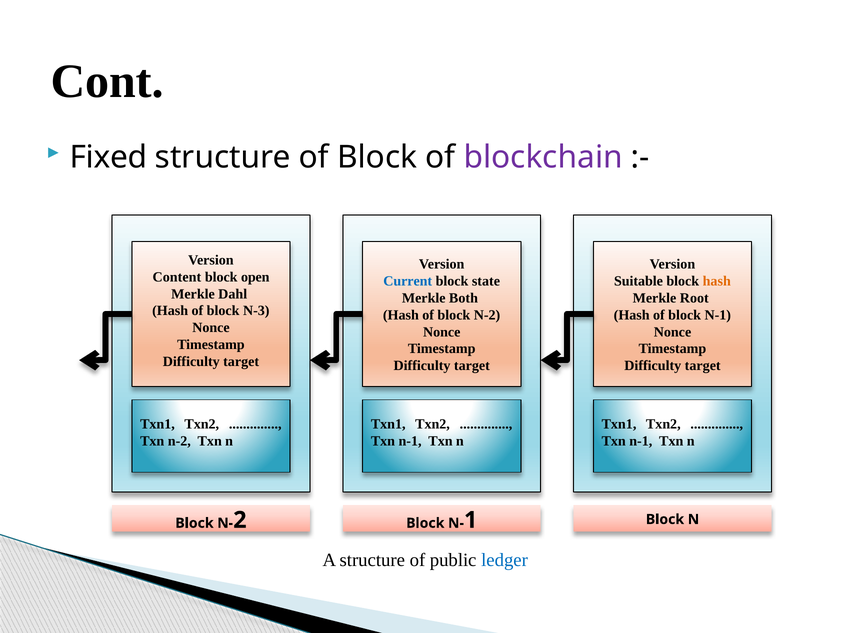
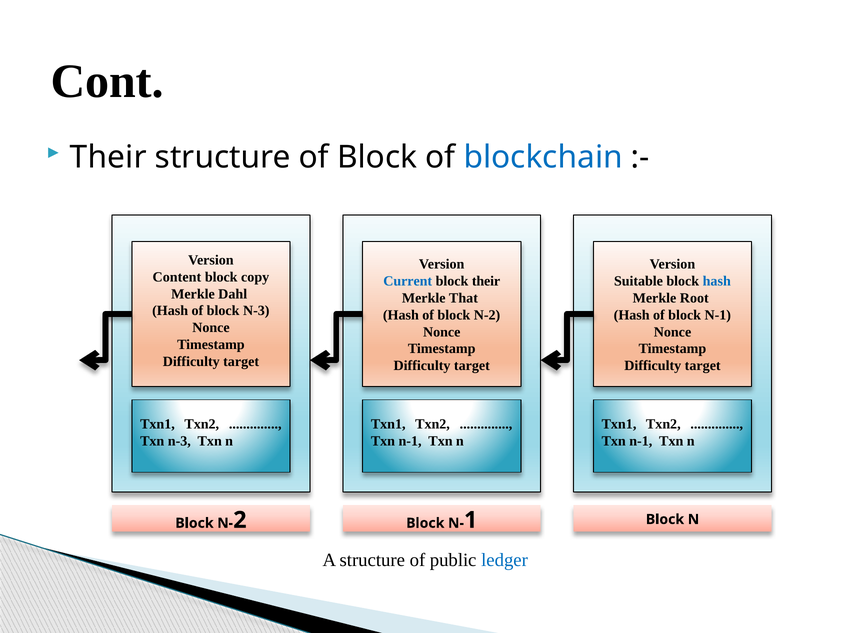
Fixed at (108, 157): Fixed -> Their
blockchain colour: purple -> blue
open: open -> copy
block state: state -> their
hash at (717, 281) colour: orange -> blue
Both: Both -> That
Txn n-2: n-2 -> n-3
